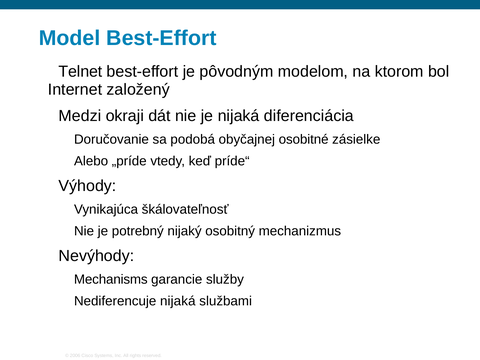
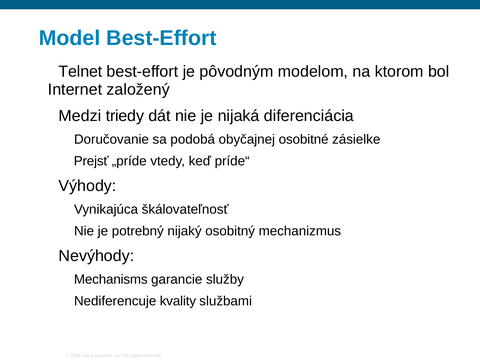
okraji: okraji -> triedy
Alebo: Alebo -> Prejsť
Nediferencuje nijaká: nijaká -> kvality
